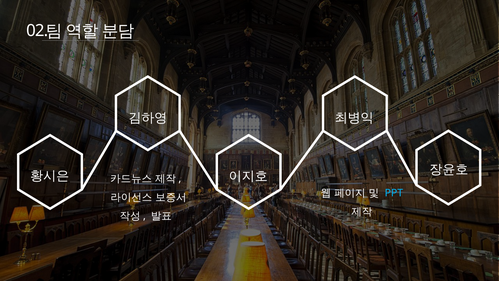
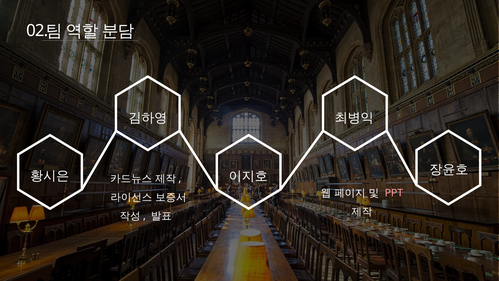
PPT colour: light blue -> pink
